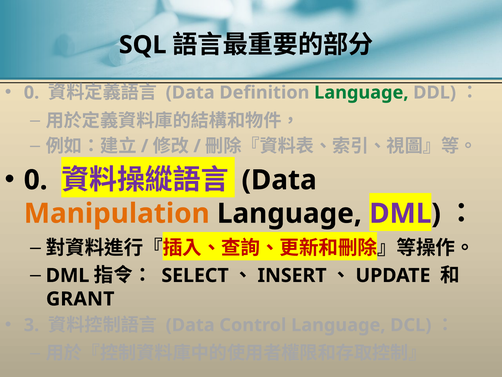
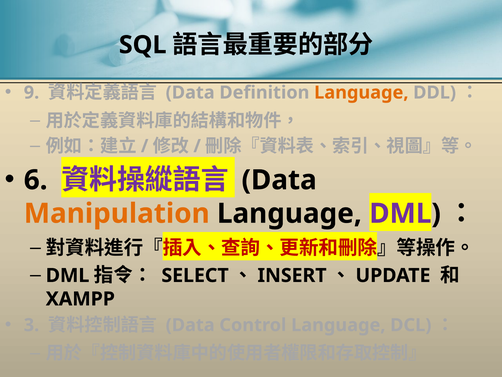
0 at (32, 92): 0 -> 9
Language at (361, 92) colour: green -> orange
0 at (36, 180): 0 -> 6
GRANT: GRANT -> XAMPP
